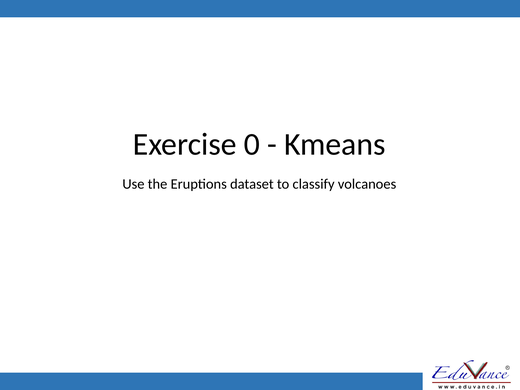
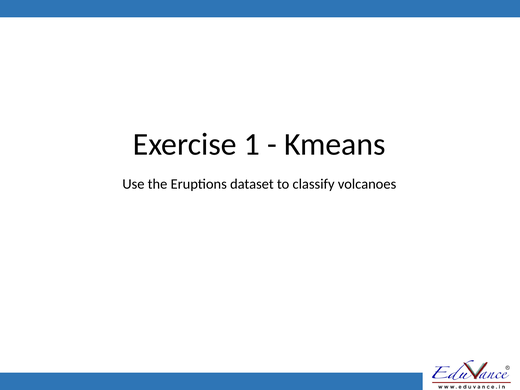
0: 0 -> 1
